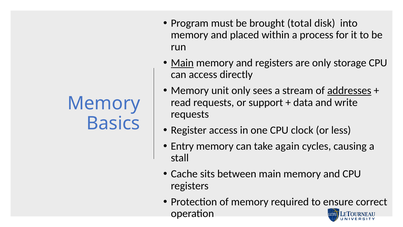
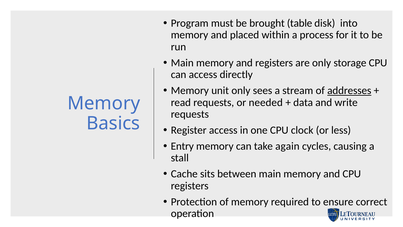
total: total -> table
Main at (182, 63) underline: present -> none
support: support -> needed
